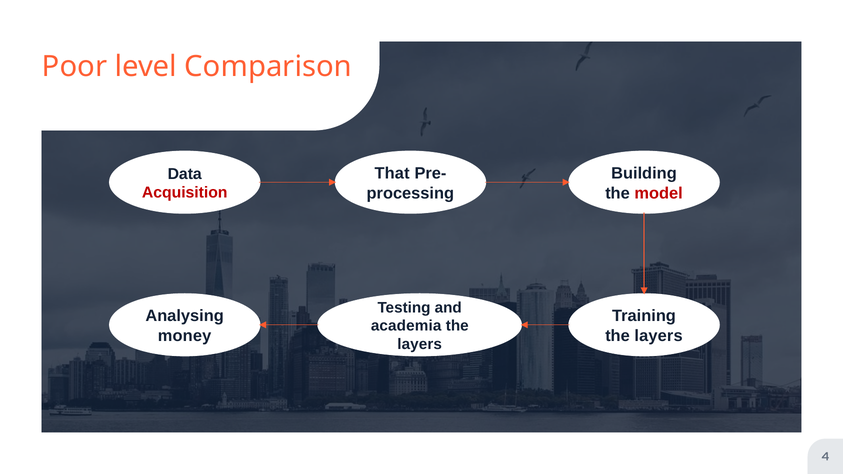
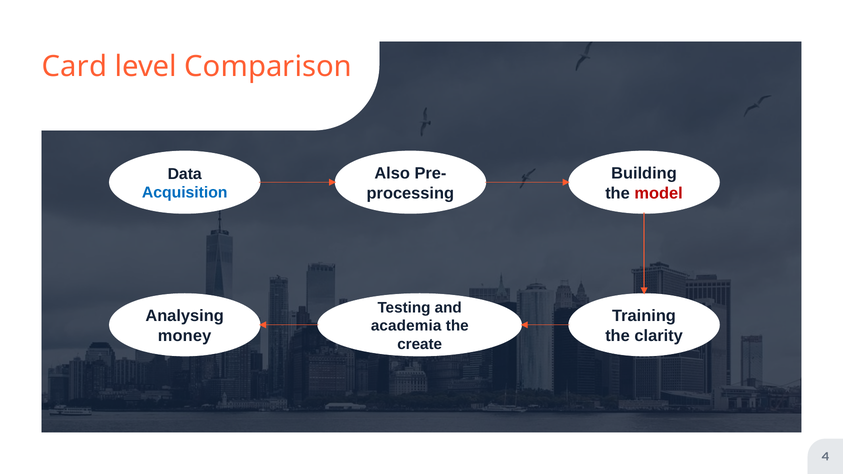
Poor: Poor -> Card
That: That -> Also
Acquisition colour: red -> blue
layers at (659, 336): layers -> clarity
layers at (420, 344): layers -> create
